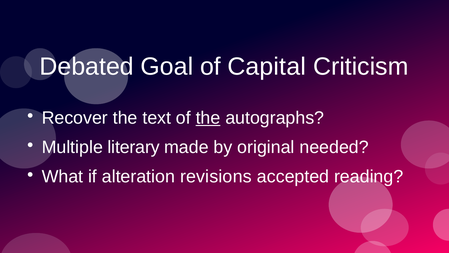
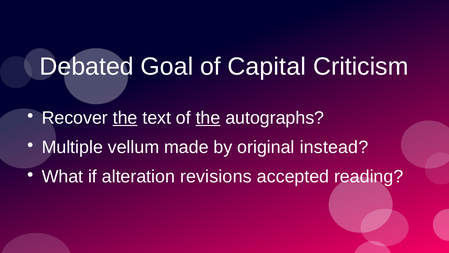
the at (125, 118) underline: none -> present
literary: literary -> vellum
needed: needed -> instead
